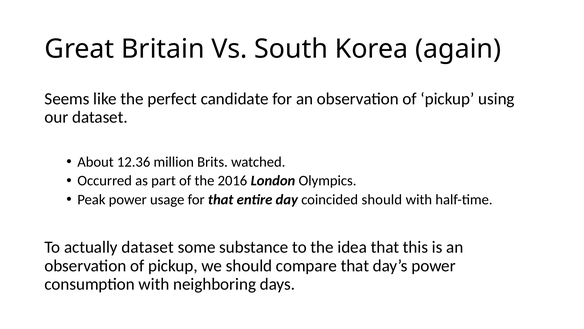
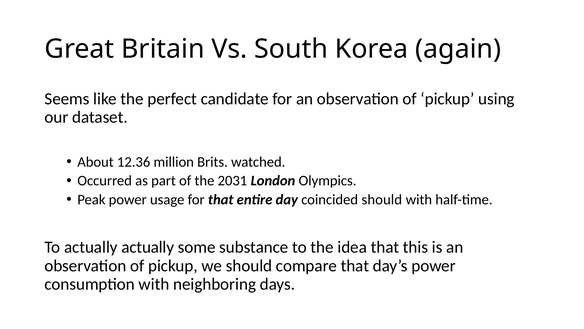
2016: 2016 -> 2031
actually dataset: dataset -> actually
